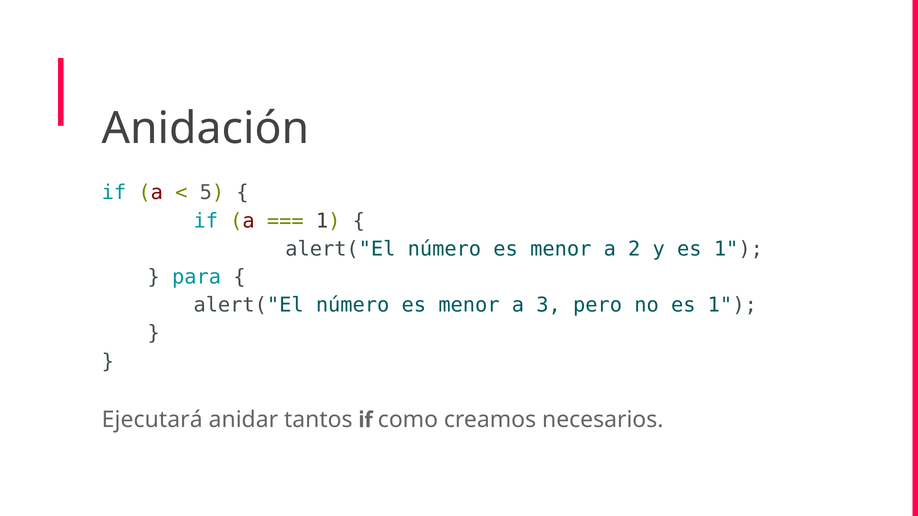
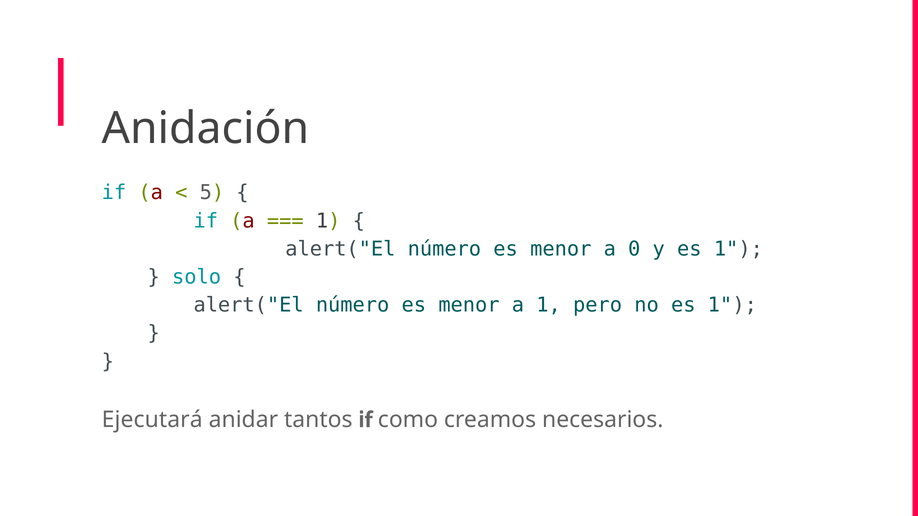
2: 2 -> 0
para: para -> solo
a 3: 3 -> 1
